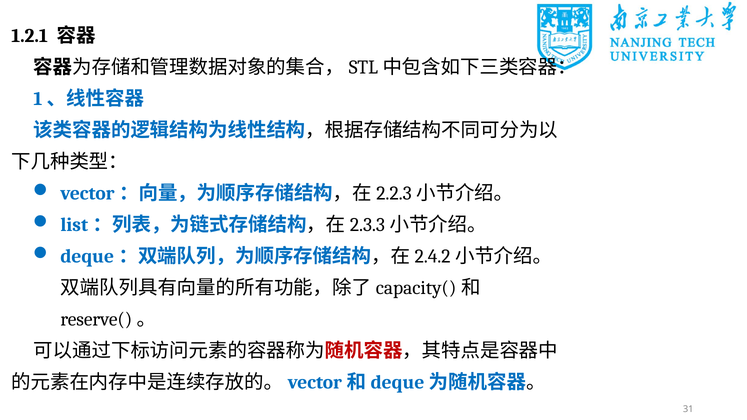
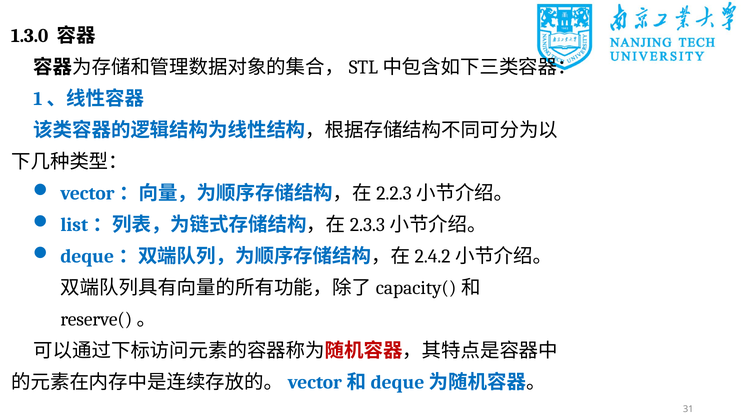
1.2.1: 1.2.1 -> 1.3.0
